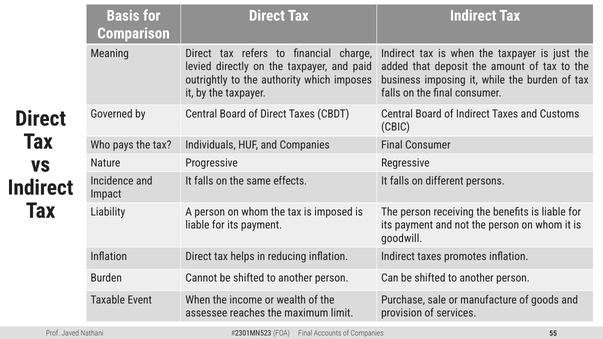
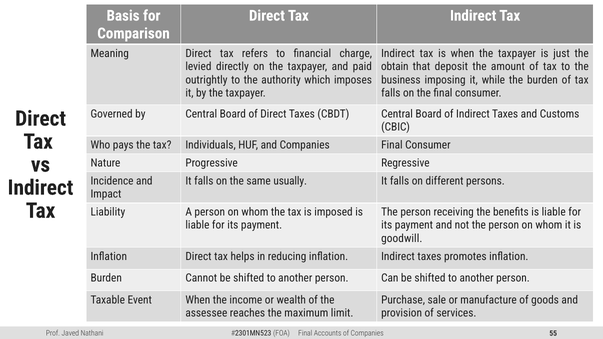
added: added -> obtain
effects: effects -> usually
